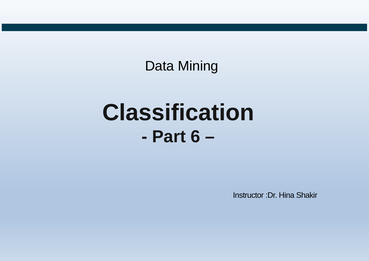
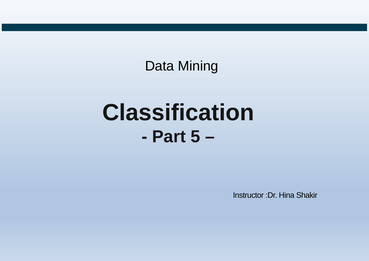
6: 6 -> 5
